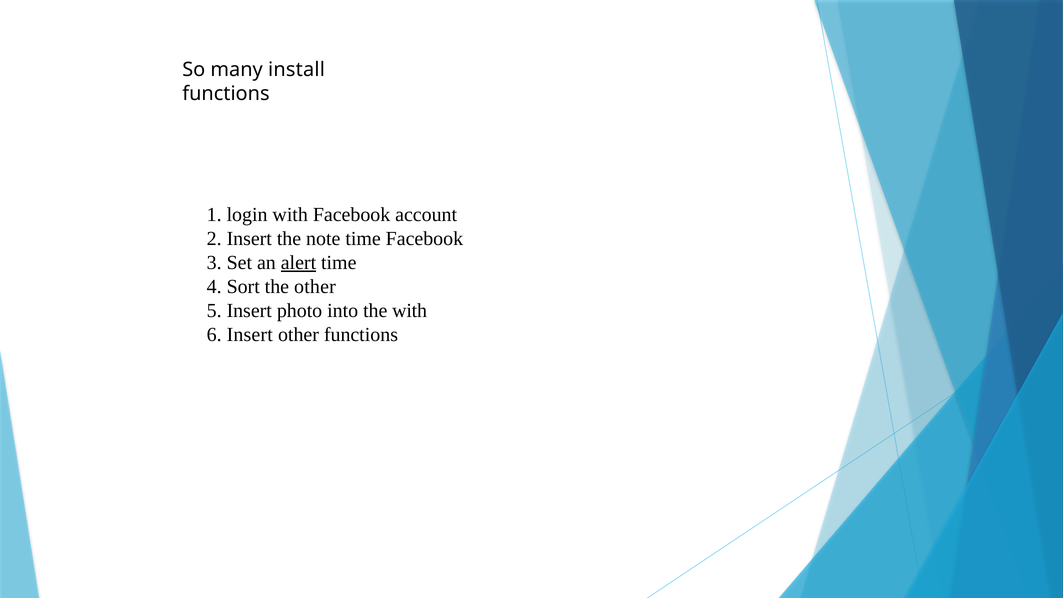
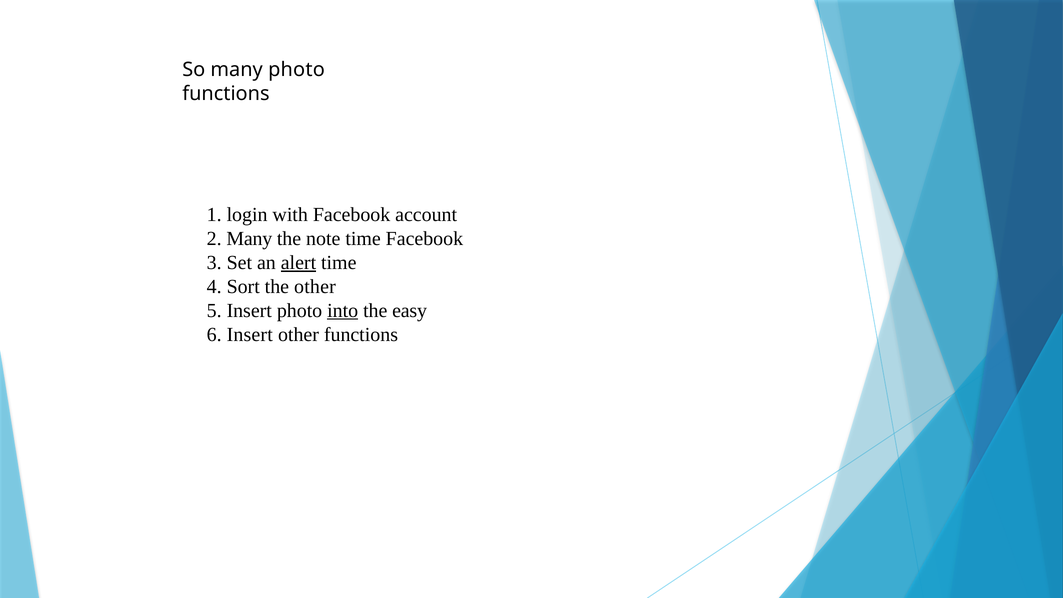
many install: install -> photo
2 Insert: Insert -> Many
into underline: none -> present
the with: with -> easy
